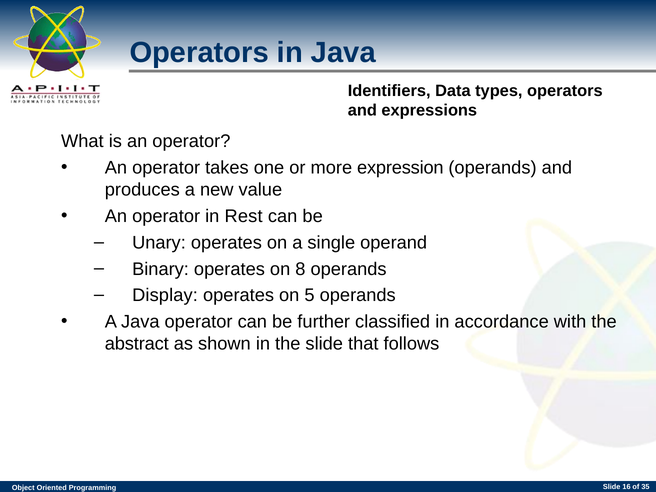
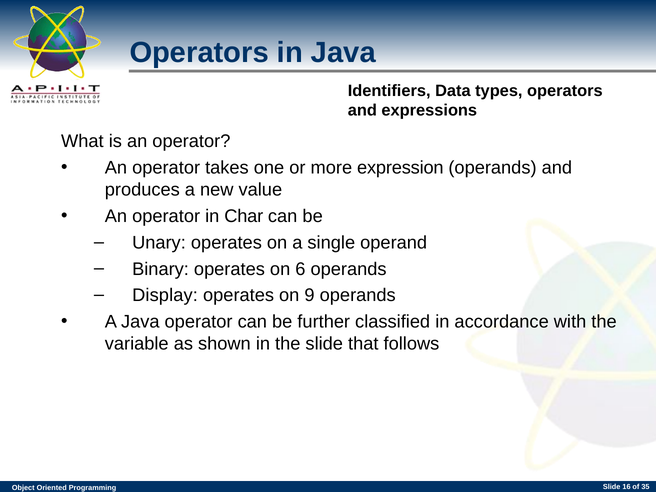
Rest: Rest -> Char
8: 8 -> 6
5: 5 -> 9
abstract: abstract -> variable
